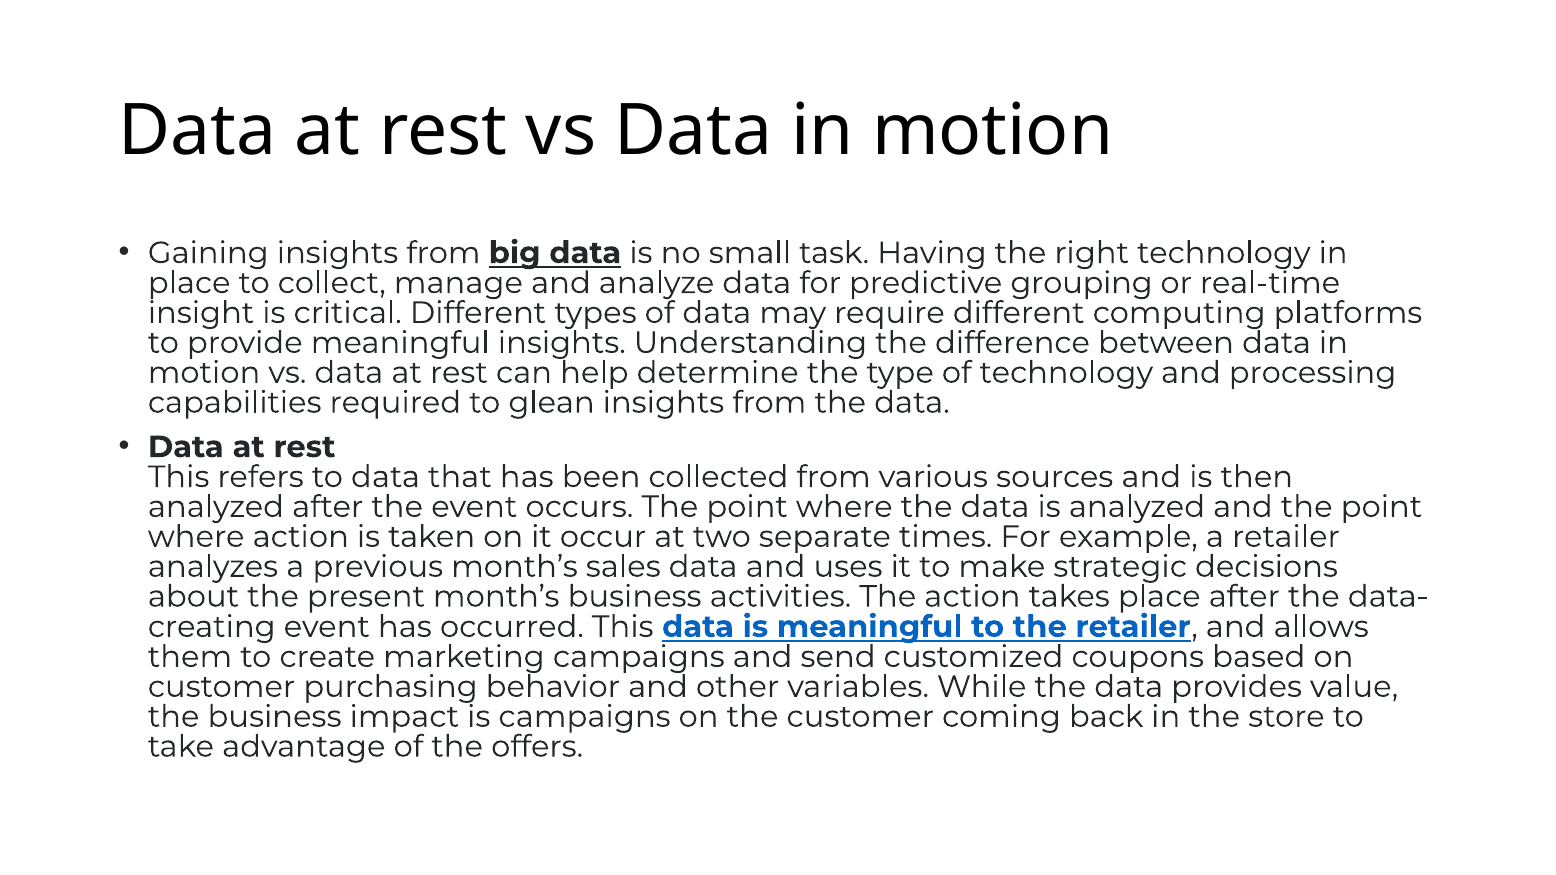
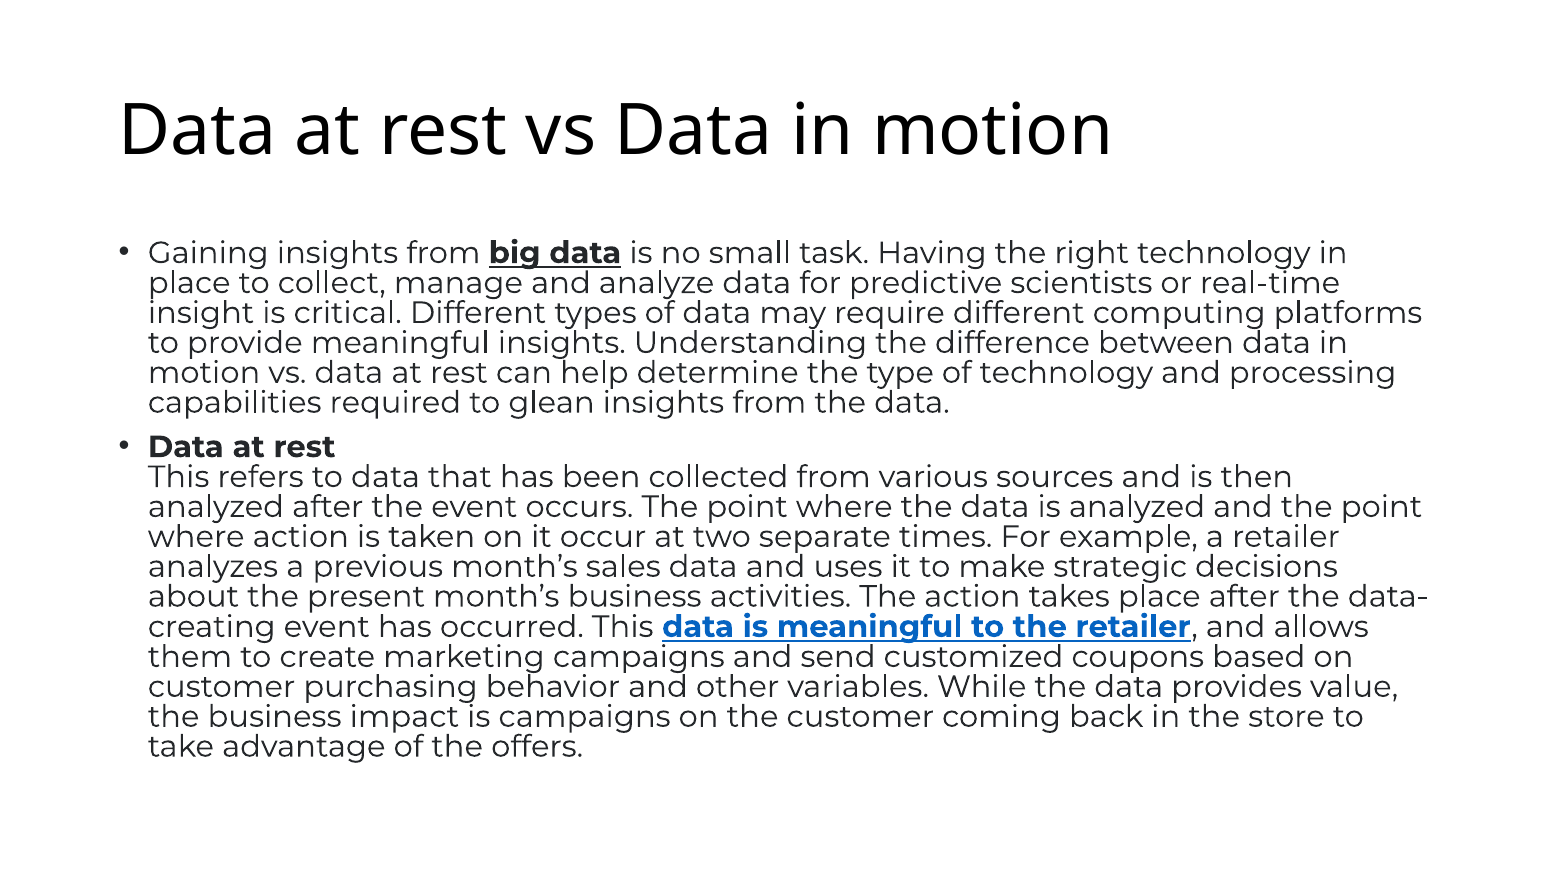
grouping: grouping -> scientists
